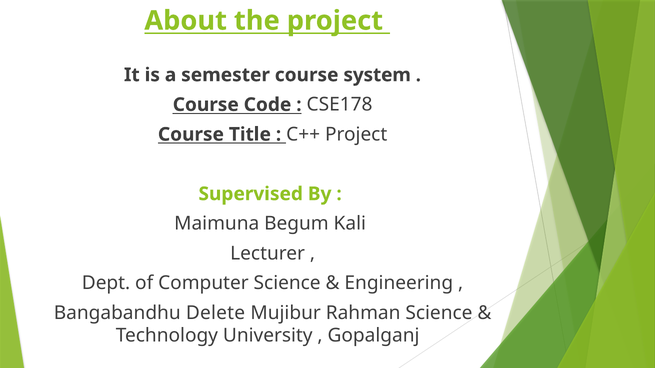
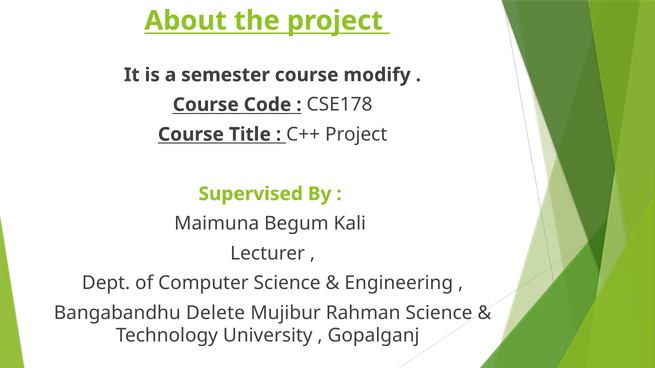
system: system -> modify
